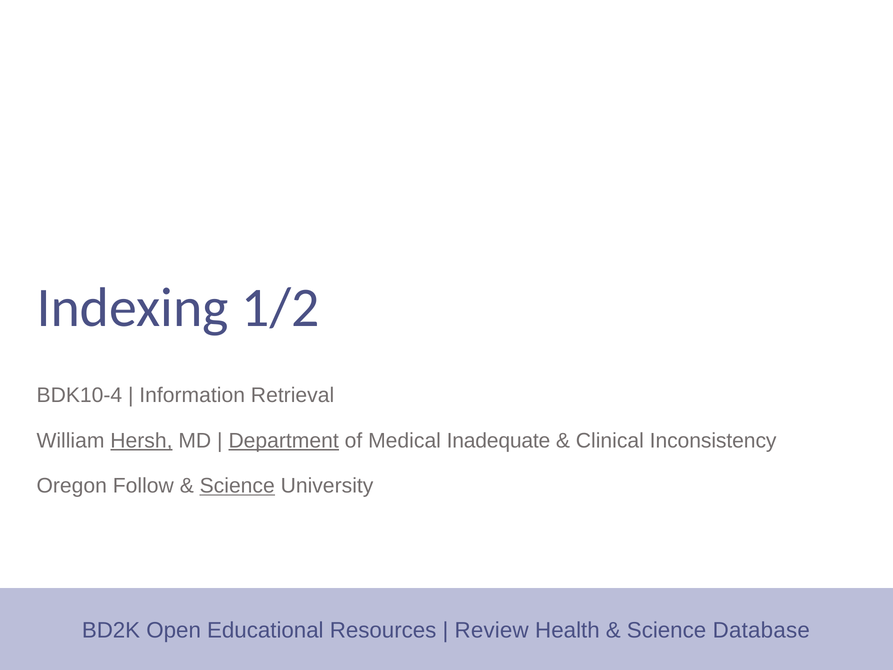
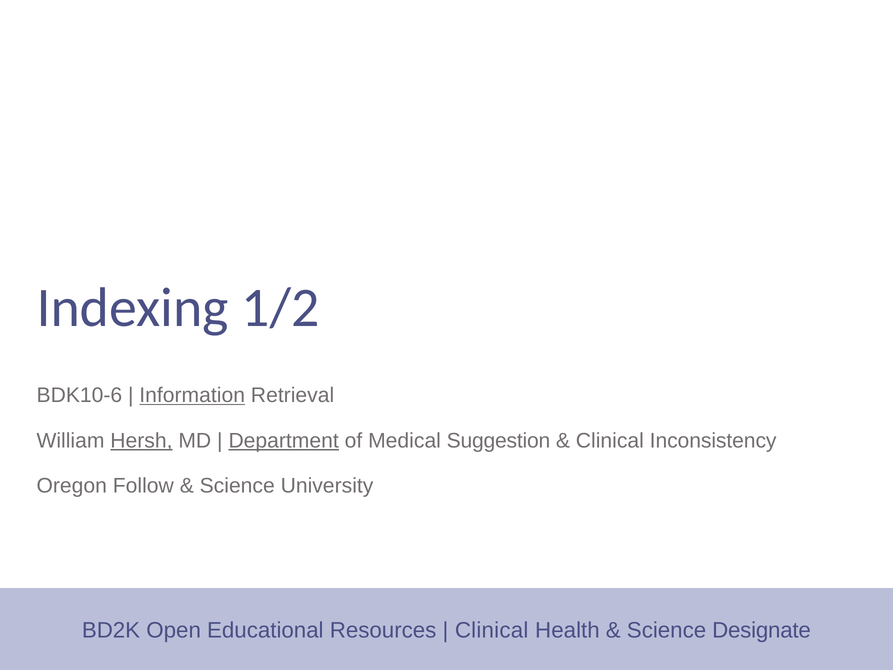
BDK10-4: BDK10-4 -> BDK10-6
Information underline: none -> present
Inadequate: Inadequate -> Suggestion
Science at (237, 486) underline: present -> none
Review at (492, 630): Review -> Clinical
Database: Database -> Designate
